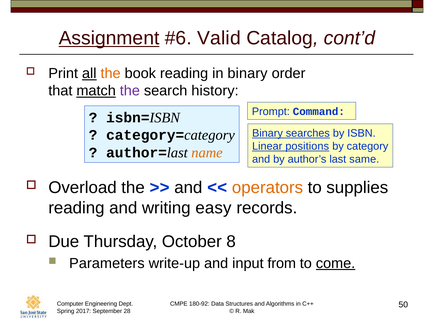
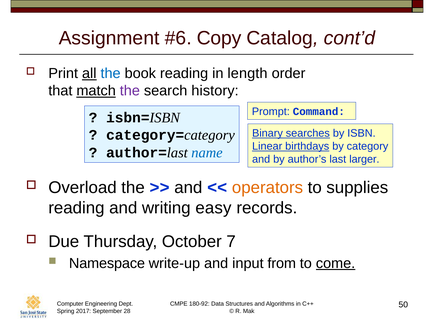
Assignment underline: present -> none
Valid: Valid -> Copy
the at (111, 73) colour: orange -> blue
in binary: binary -> length
positions: positions -> birthdays
name colour: orange -> blue
same: same -> larger
8: 8 -> 7
Parameters: Parameters -> Namespace
